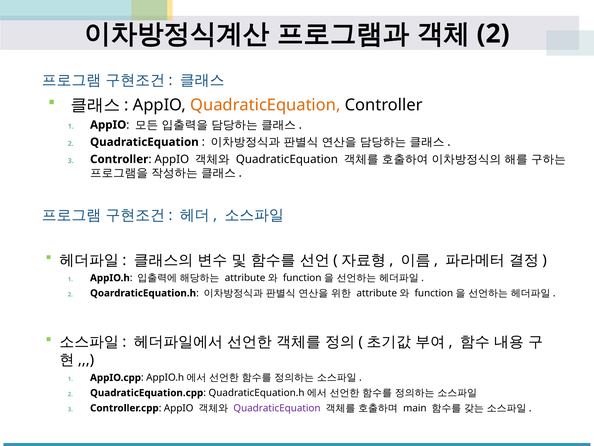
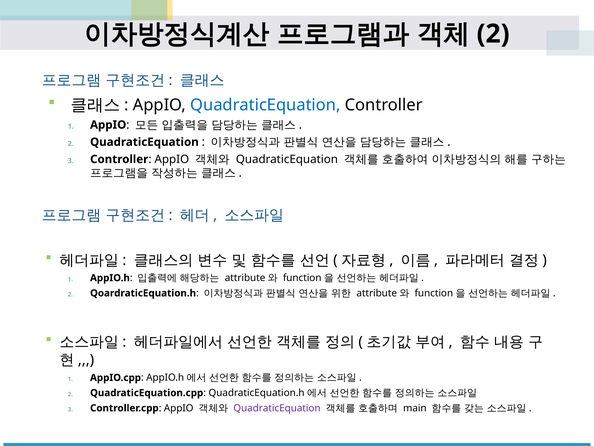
QuadraticEquation at (265, 105) colour: orange -> blue
